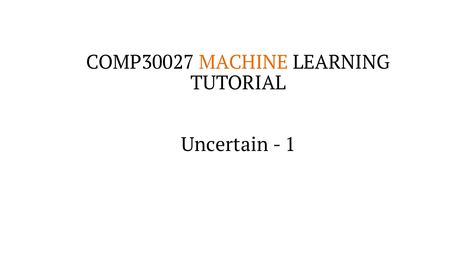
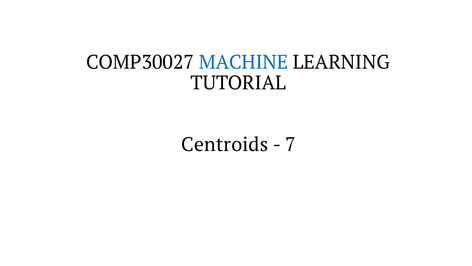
MACHINE colour: orange -> blue
Uncertain: Uncertain -> Centroids
1: 1 -> 7
